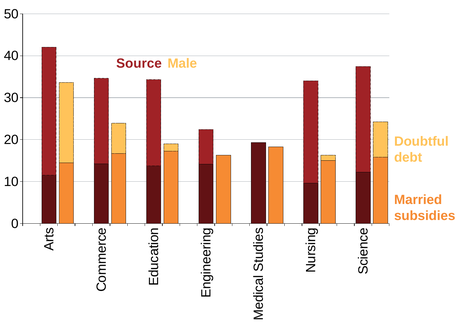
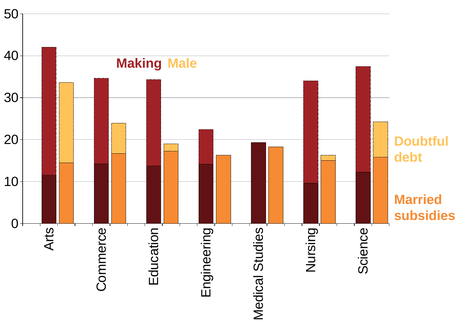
Source: Source -> Making
